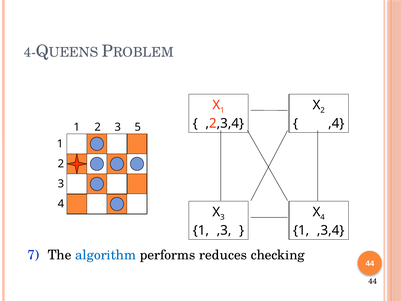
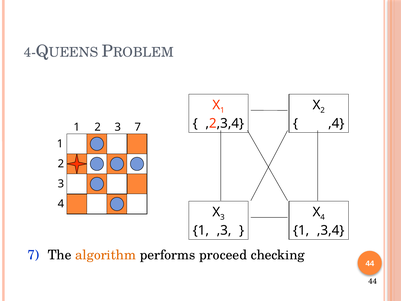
2 5: 5 -> 7
algorithm colour: blue -> orange
reduces: reduces -> proceed
